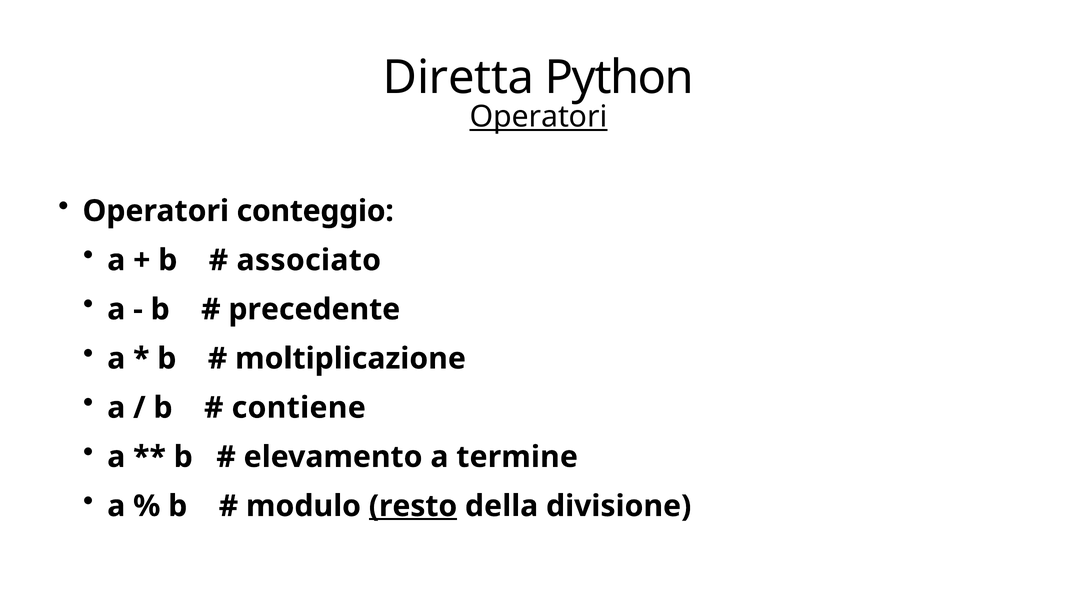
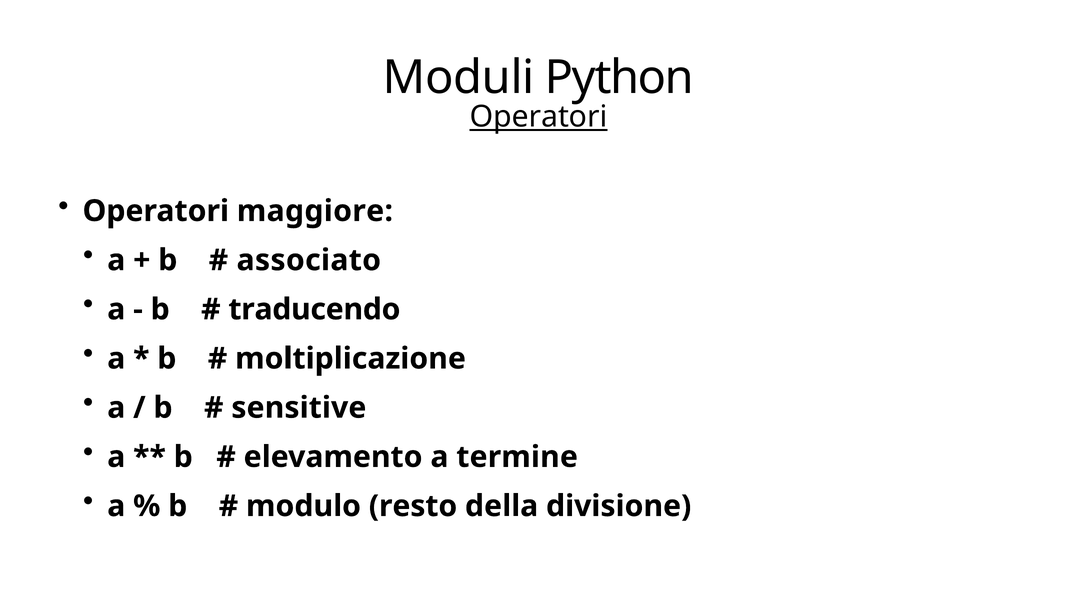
Diretta: Diretta -> Moduli
conteggio: conteggio -> maggiore
precedente: precedente -> traducendo
contiene: contiene -> sensitive
resto underline: present -> none
